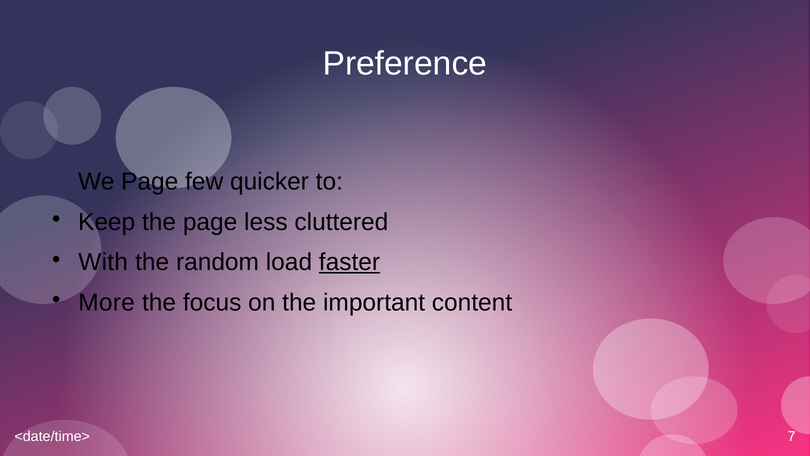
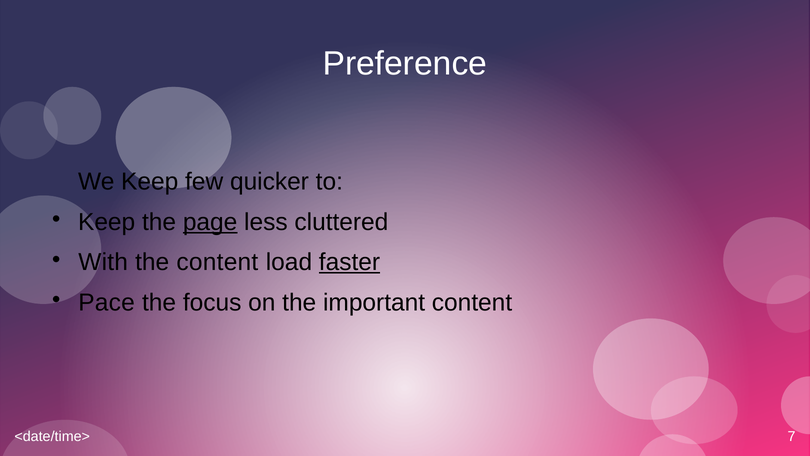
We Page: Page -> Keep
page at (210, 222) underline: none -> present
the random: random -> content
More: More -> Pace
